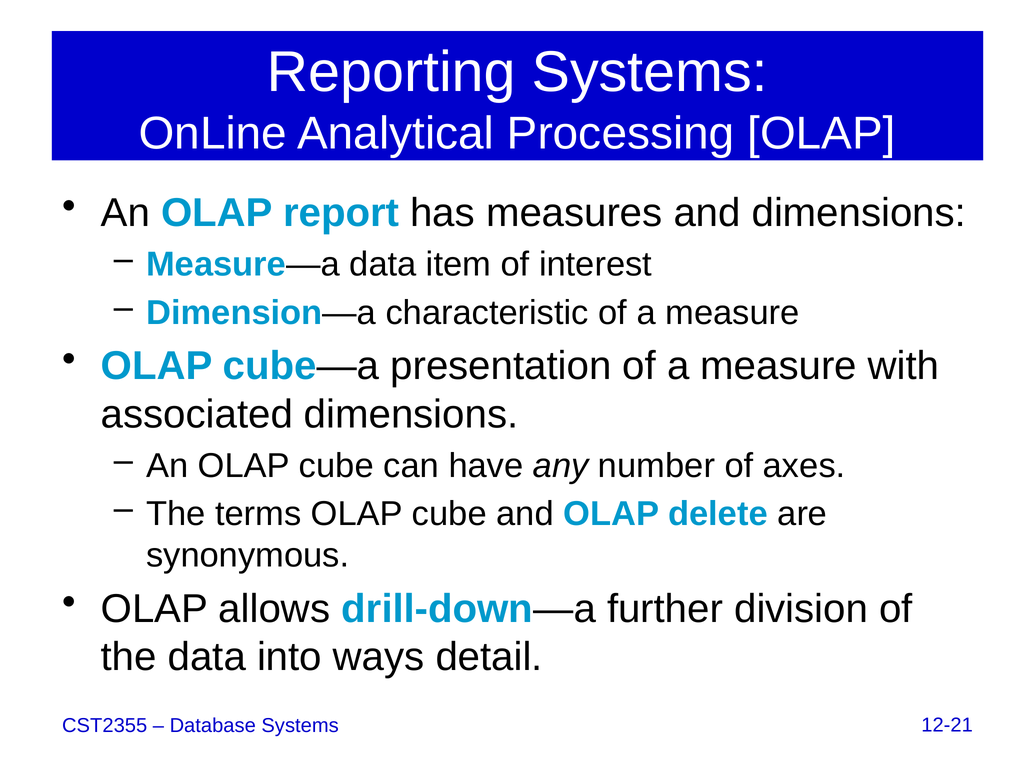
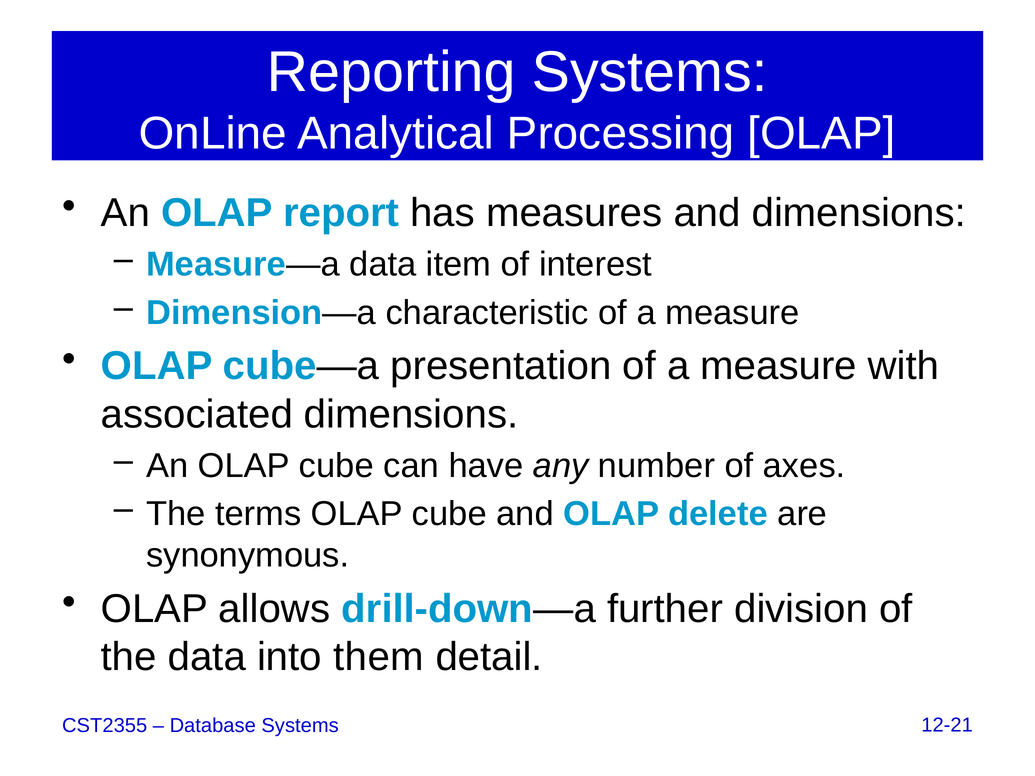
ways: ways -> them
